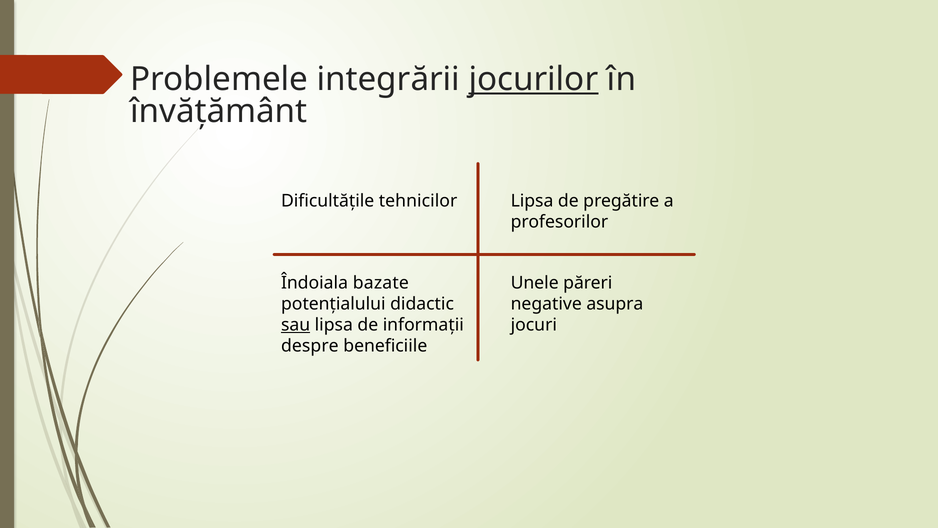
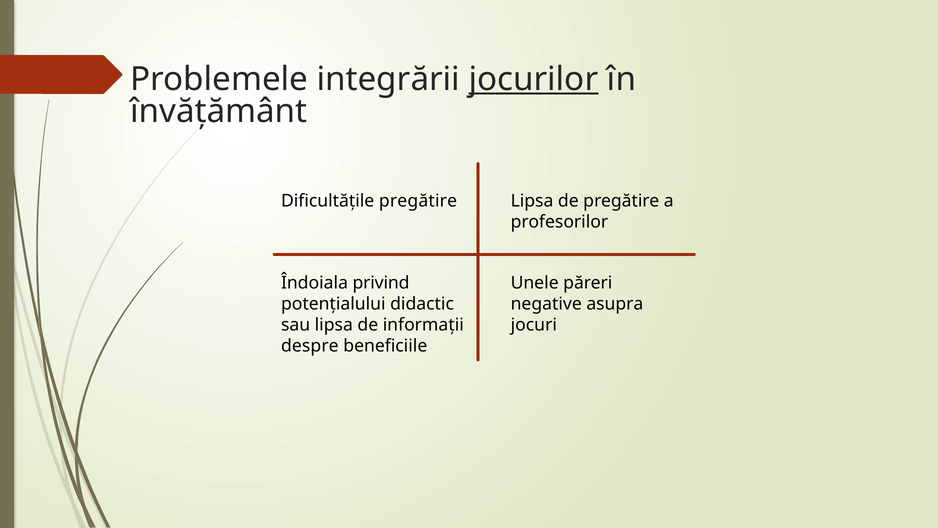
Dificultățile tehnicilor: tehnicilor -> pregătire
bazate: bazate -> privind
sau underline: present -> none
